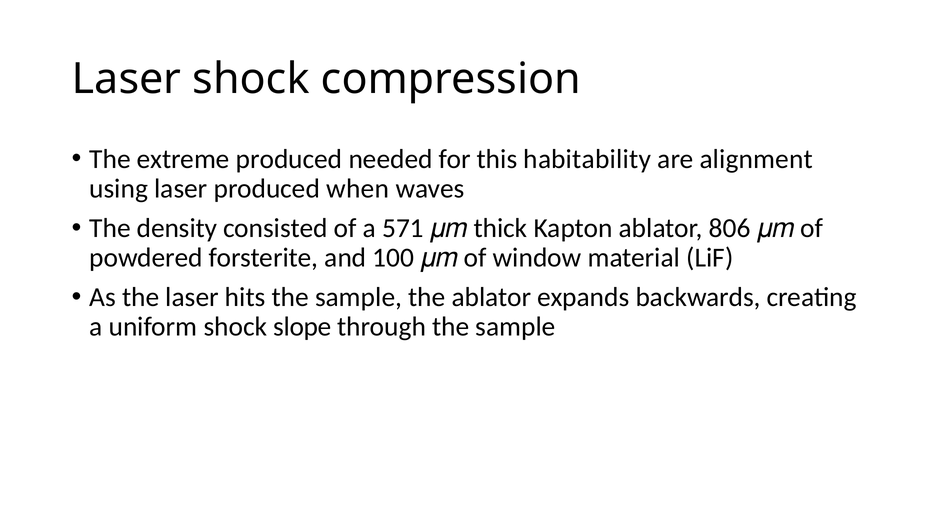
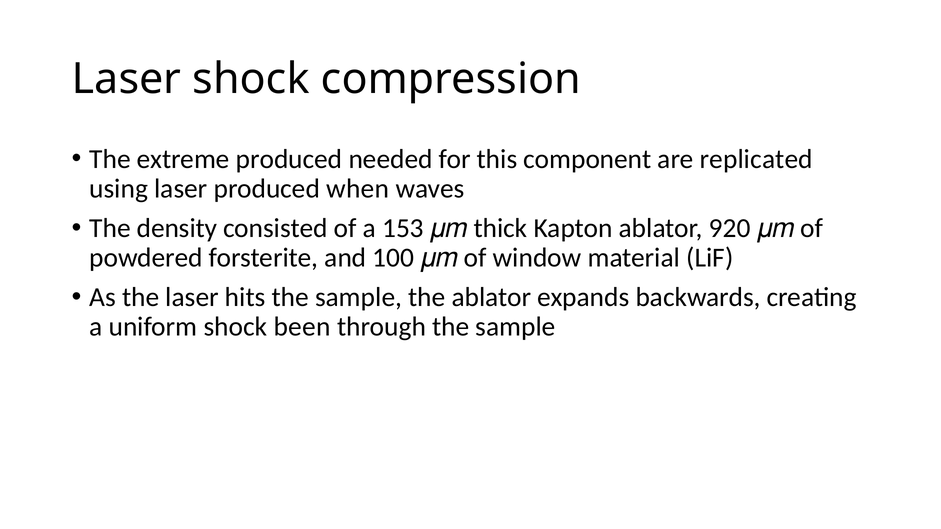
habitability: habitability -> component
alignment: alignment -> replicated
571: 571 -> 153
806: 806 -> 920
slope: slope -> been
